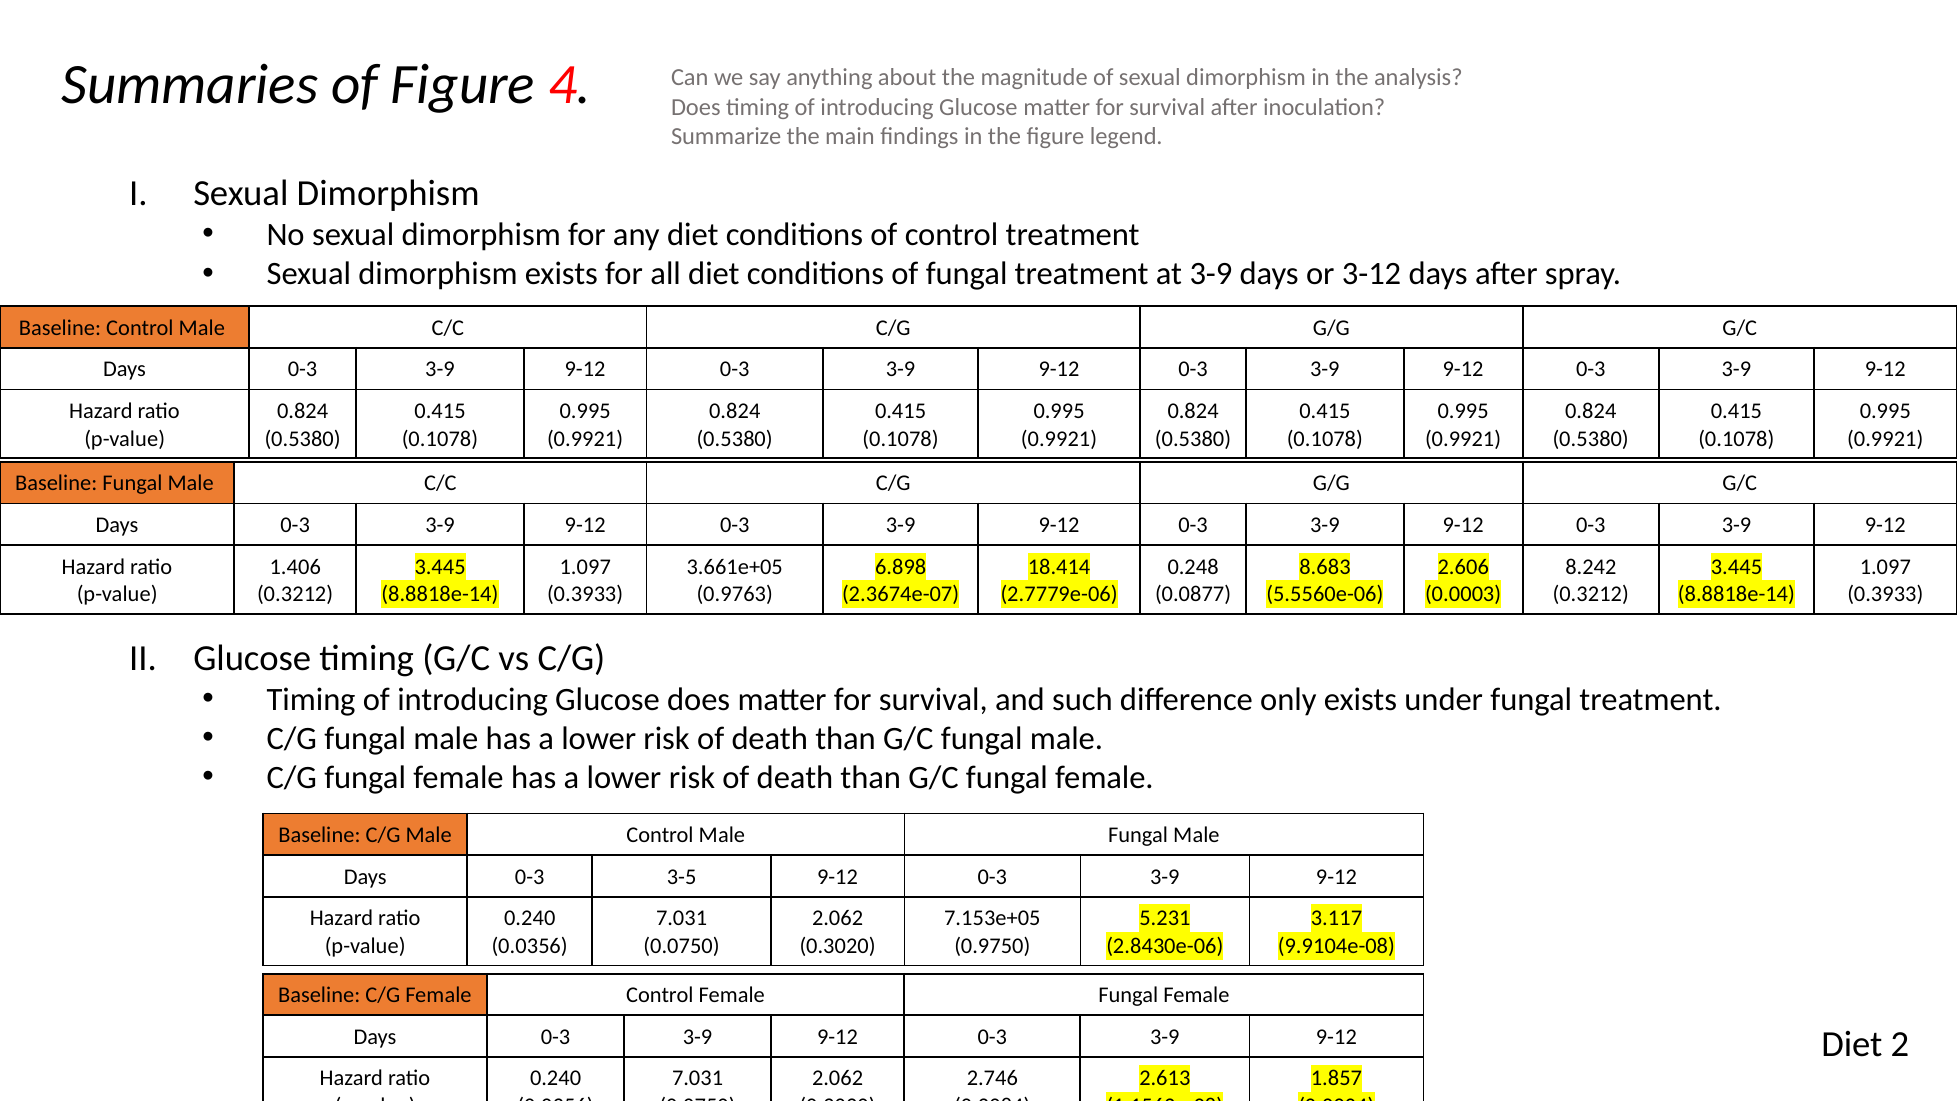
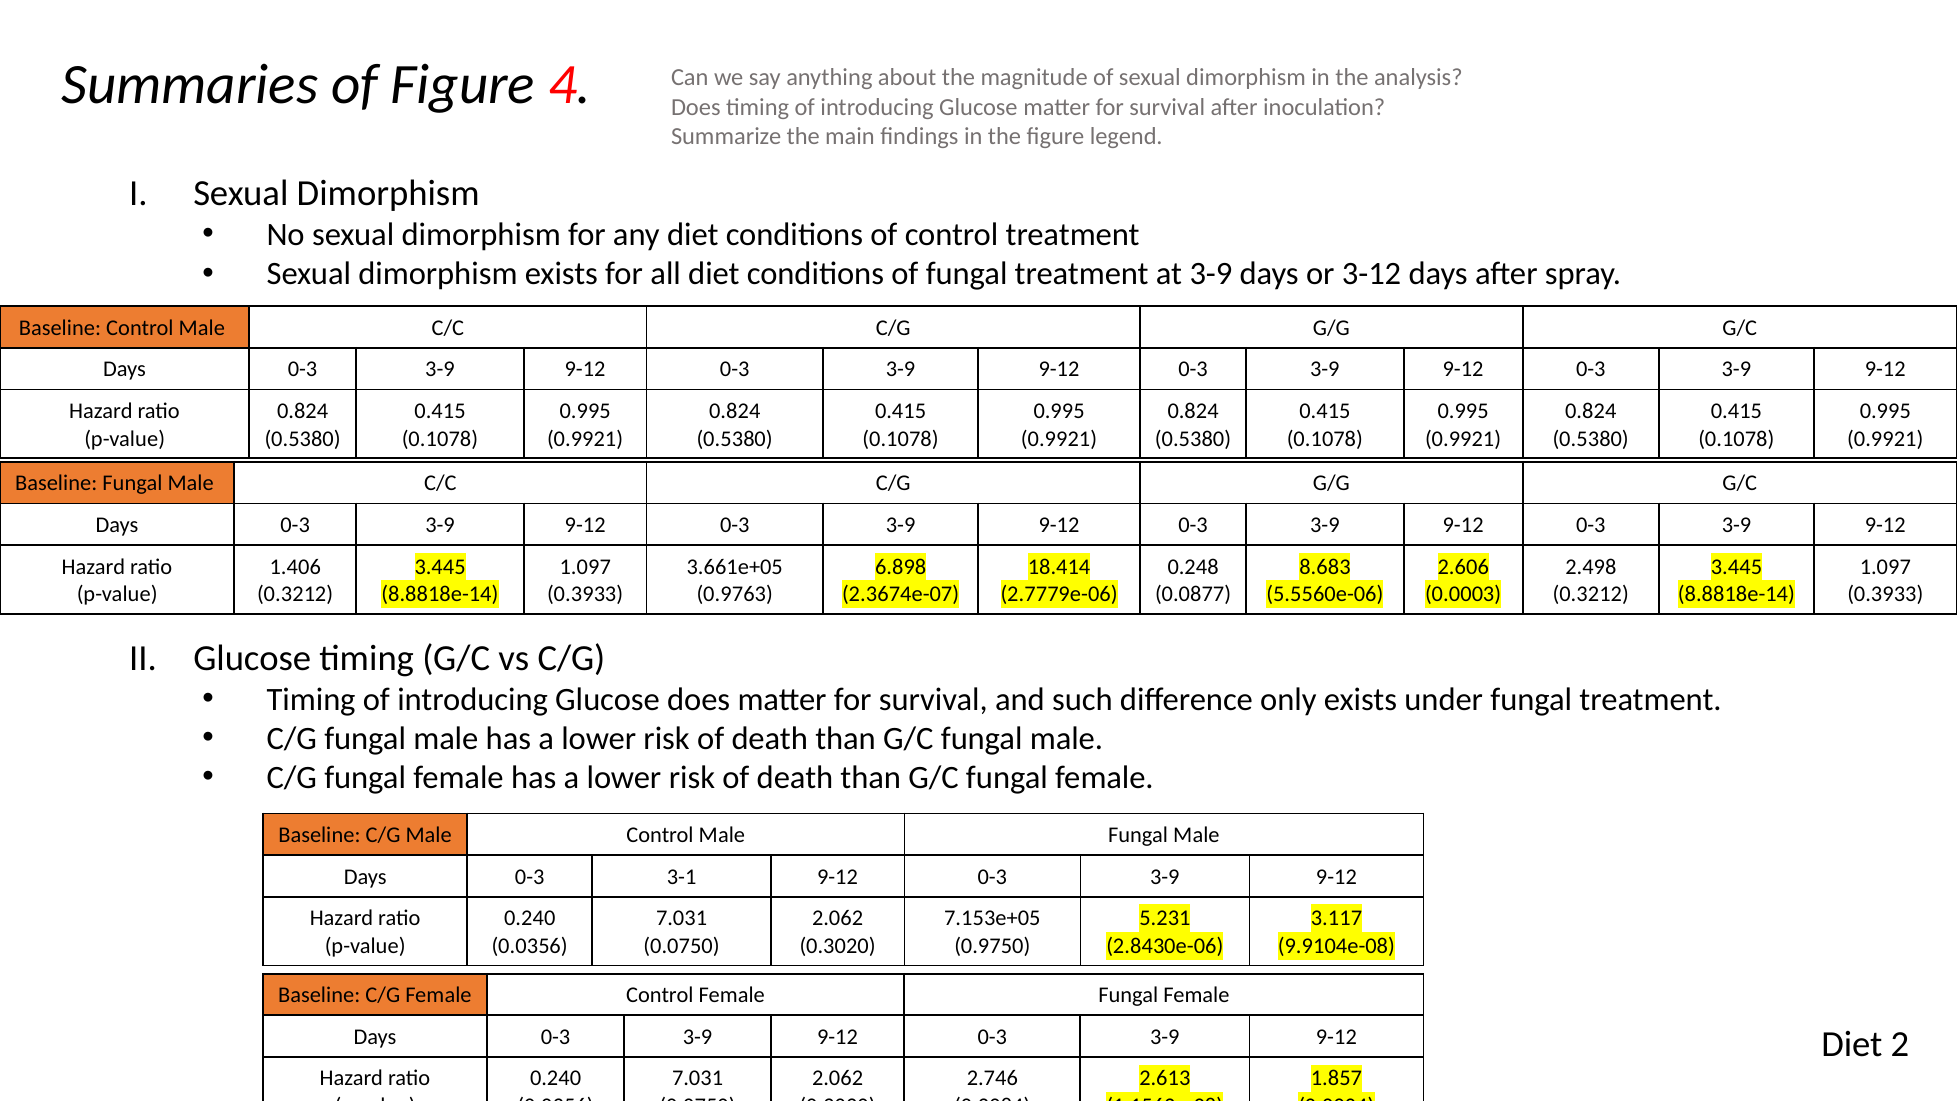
8.242: 8.242 -> 2.498
3-5: 3-5 -> 3-1
